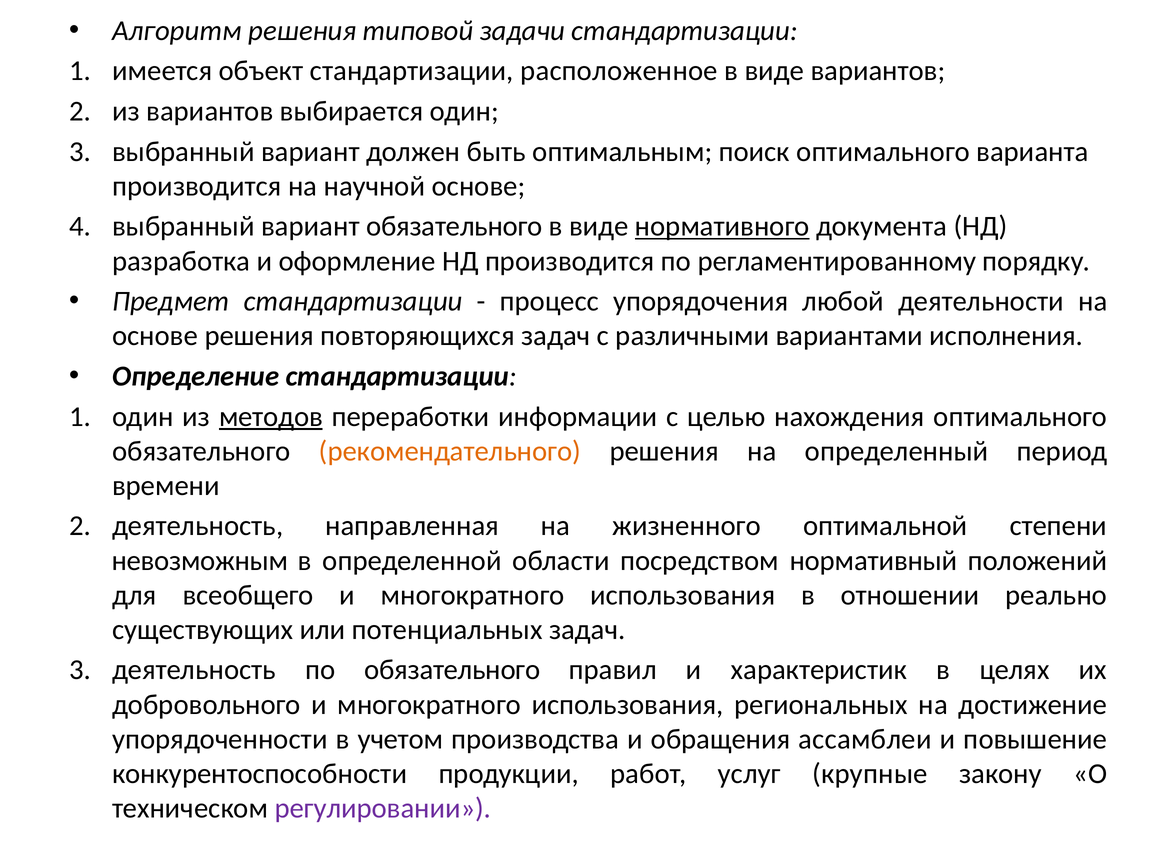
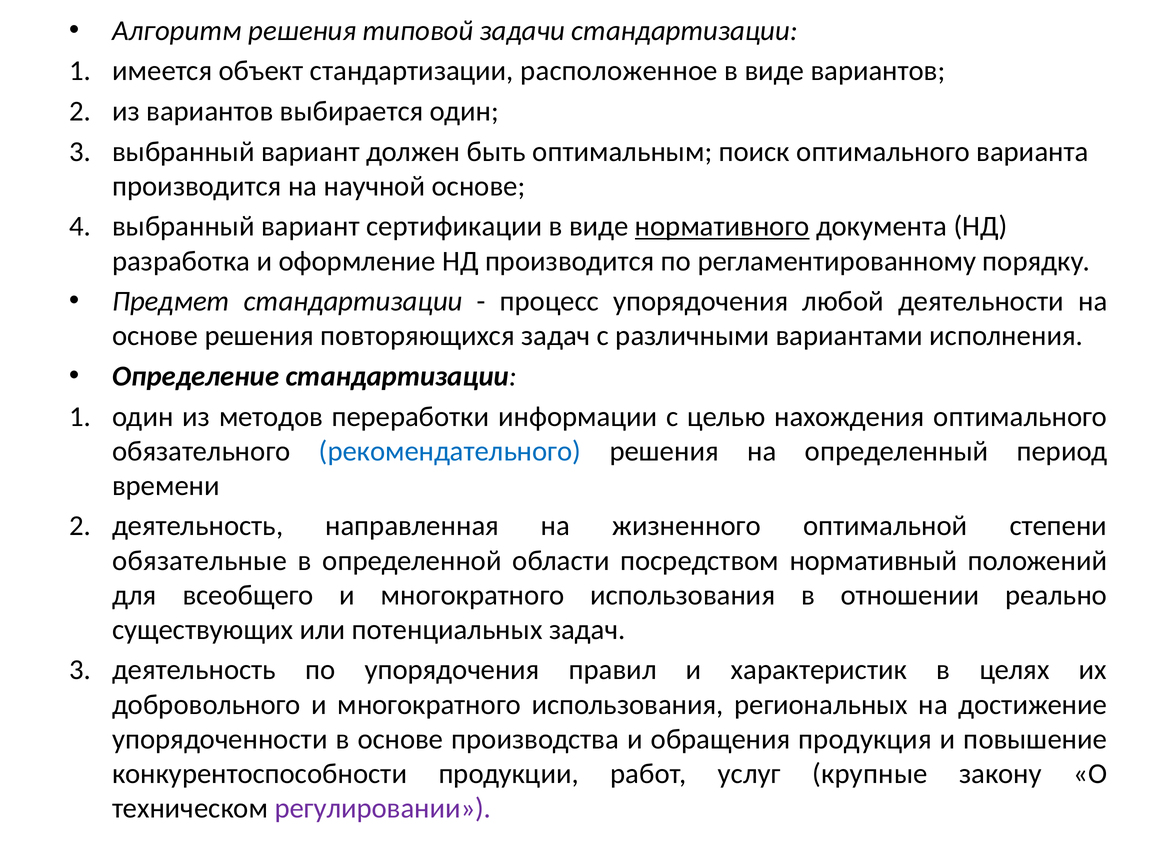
вариант обязательного: обязательного -> сертификации
методов underline: present -> none
рекомендательного colour: orange -> blue
невозможным: невозможным -> обязательные
по обязательного: обязательного -> упорядочения
в учетом: учетом -> основе
ассамблеи: ассамблеи -> продукция
